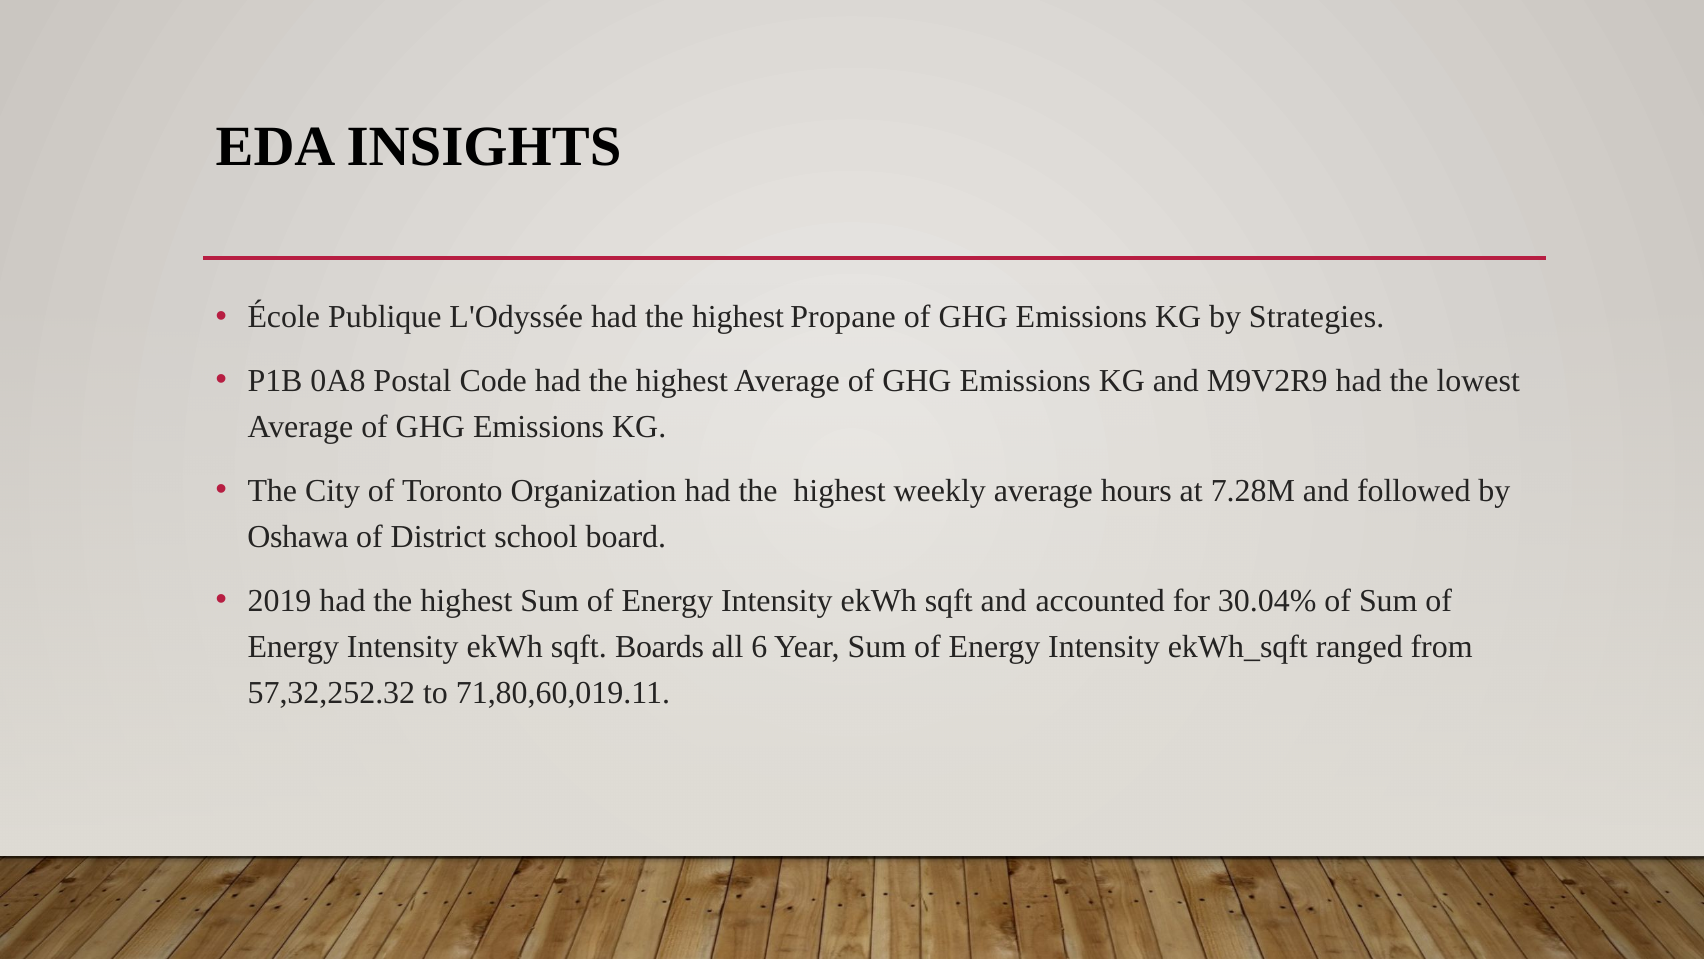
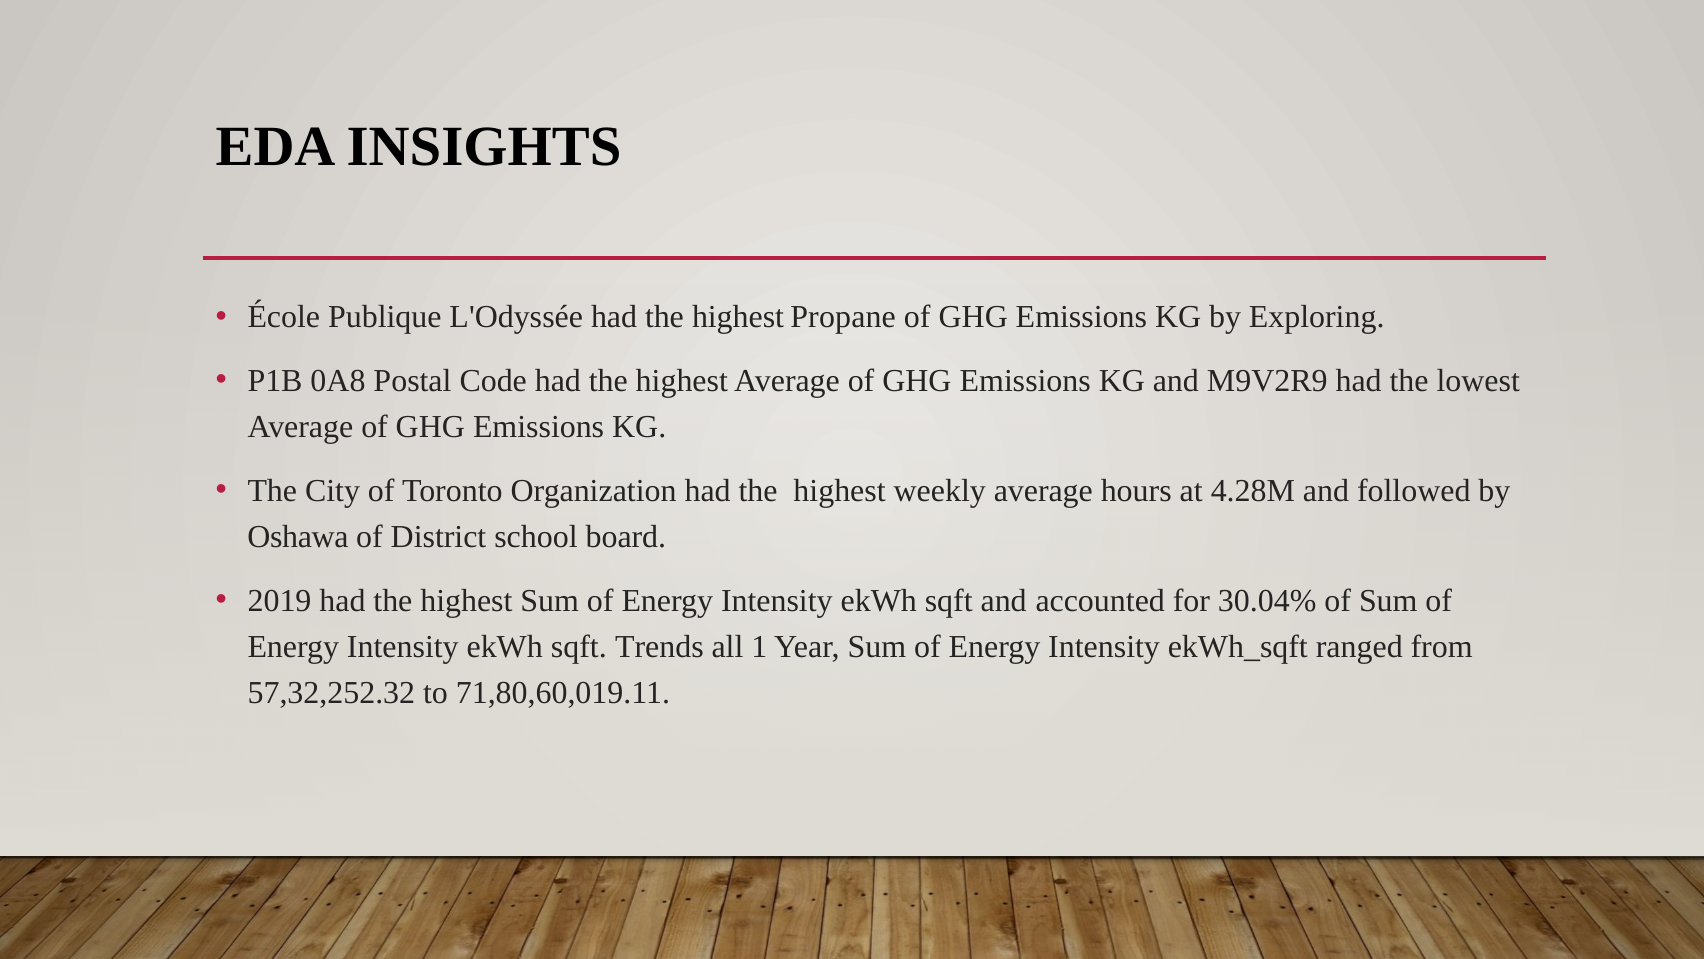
Strategies: Strategies -> Exploring
7.28M: 7.28M -> 4.28M
Boards: Boards -> Trends
6: 6 -> 1
